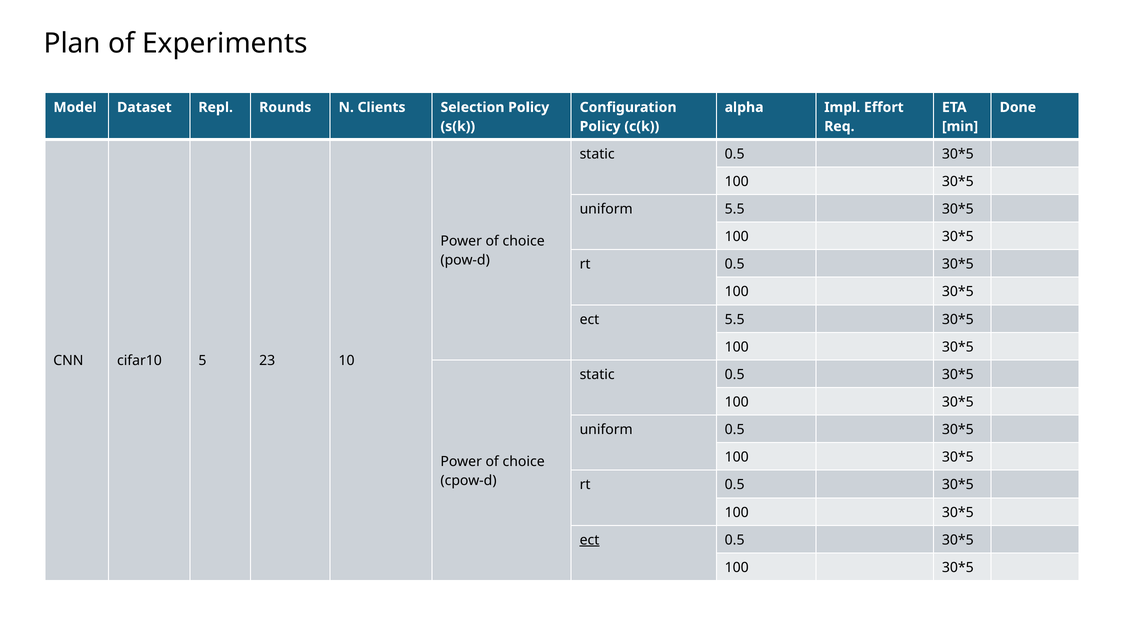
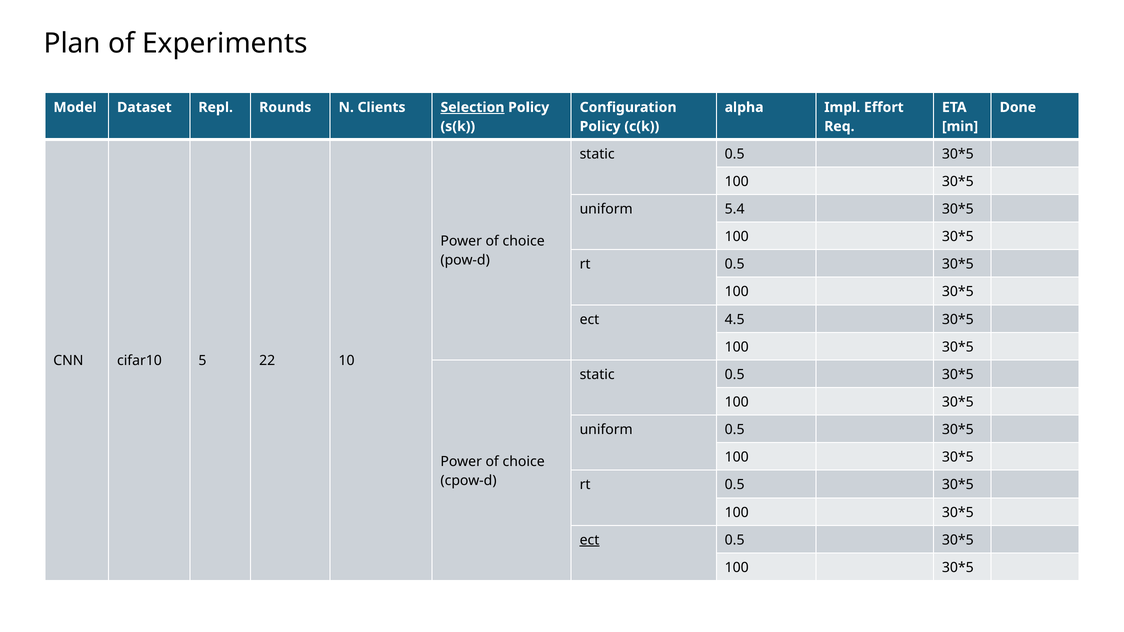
Selection underline: none -> present
uniform 5.5: 5.5 -> 5.4
ect 5.5: 5.5 -> 4.5
23: 23 -> 22
